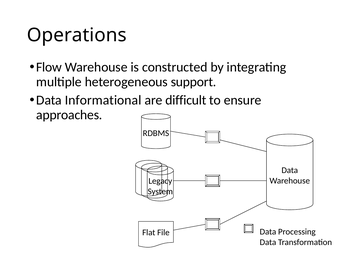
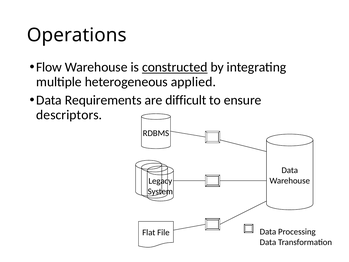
constructed underline: none -> present
support: support -> applied
Informational: Informational -> Requirements
approaches: approaches -> descriptors
